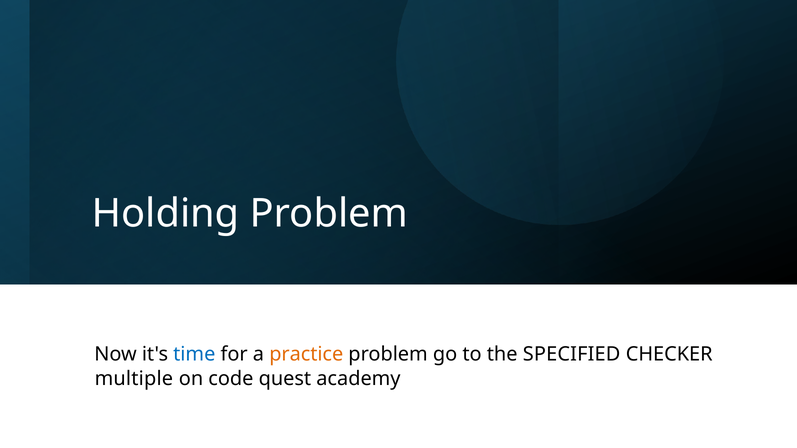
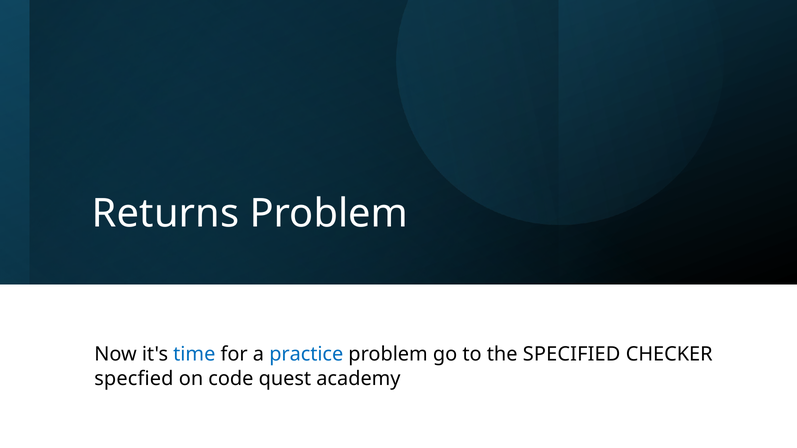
Holding: Holding -> Returns
practice colour: orange -> blue
multiple: multiple -> specfied
